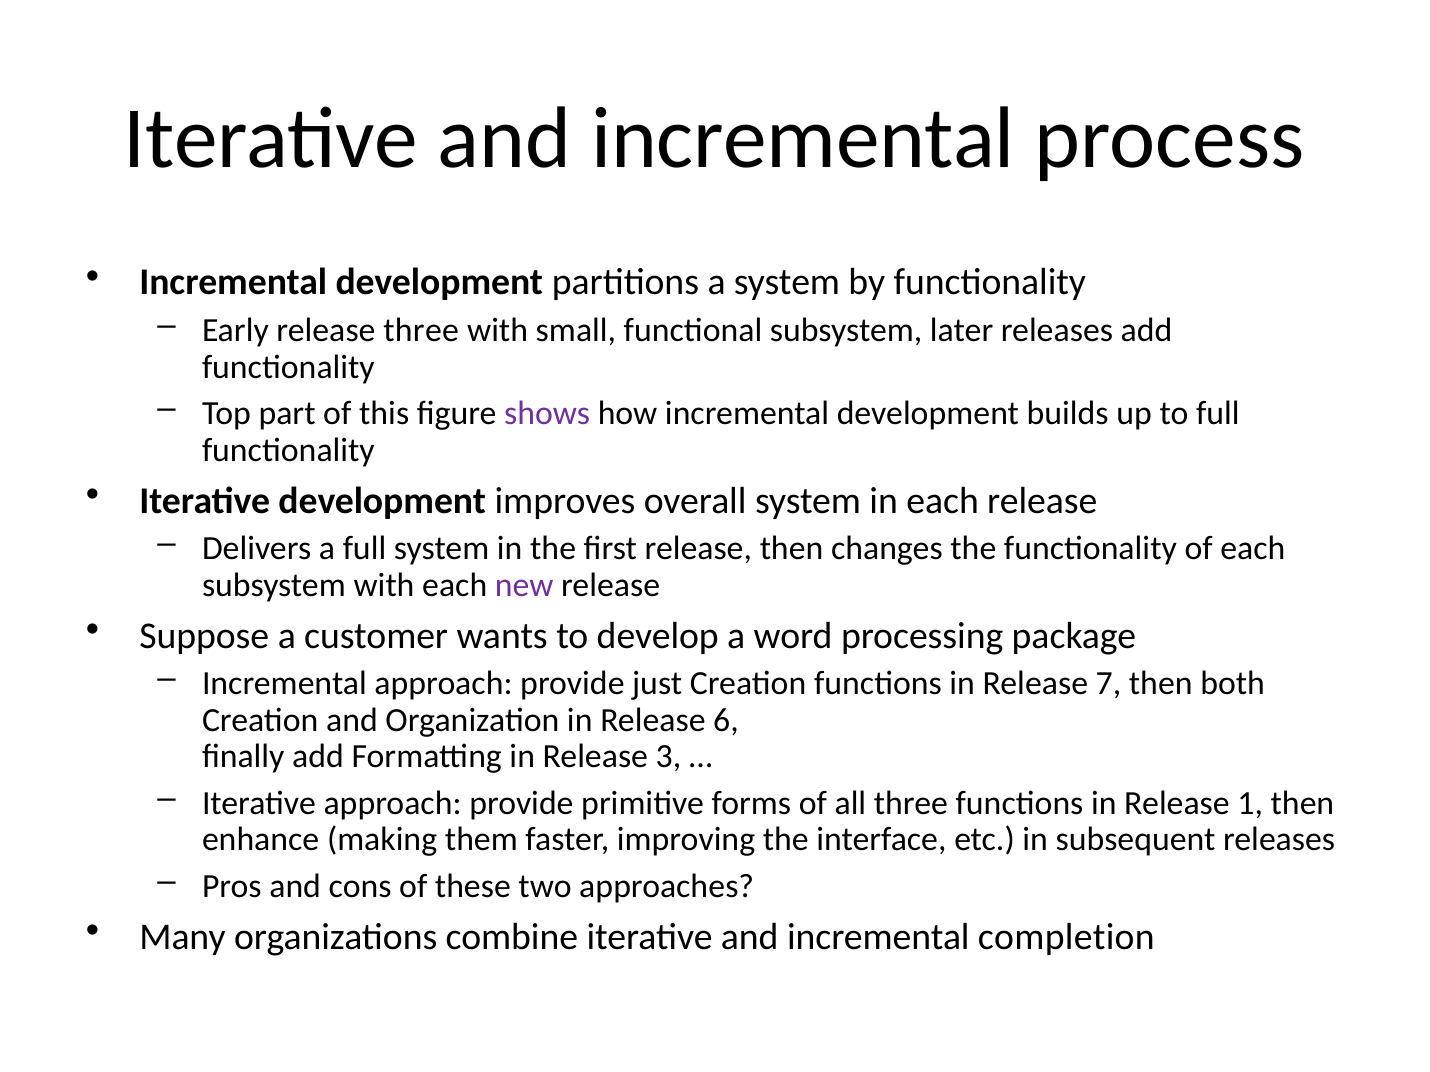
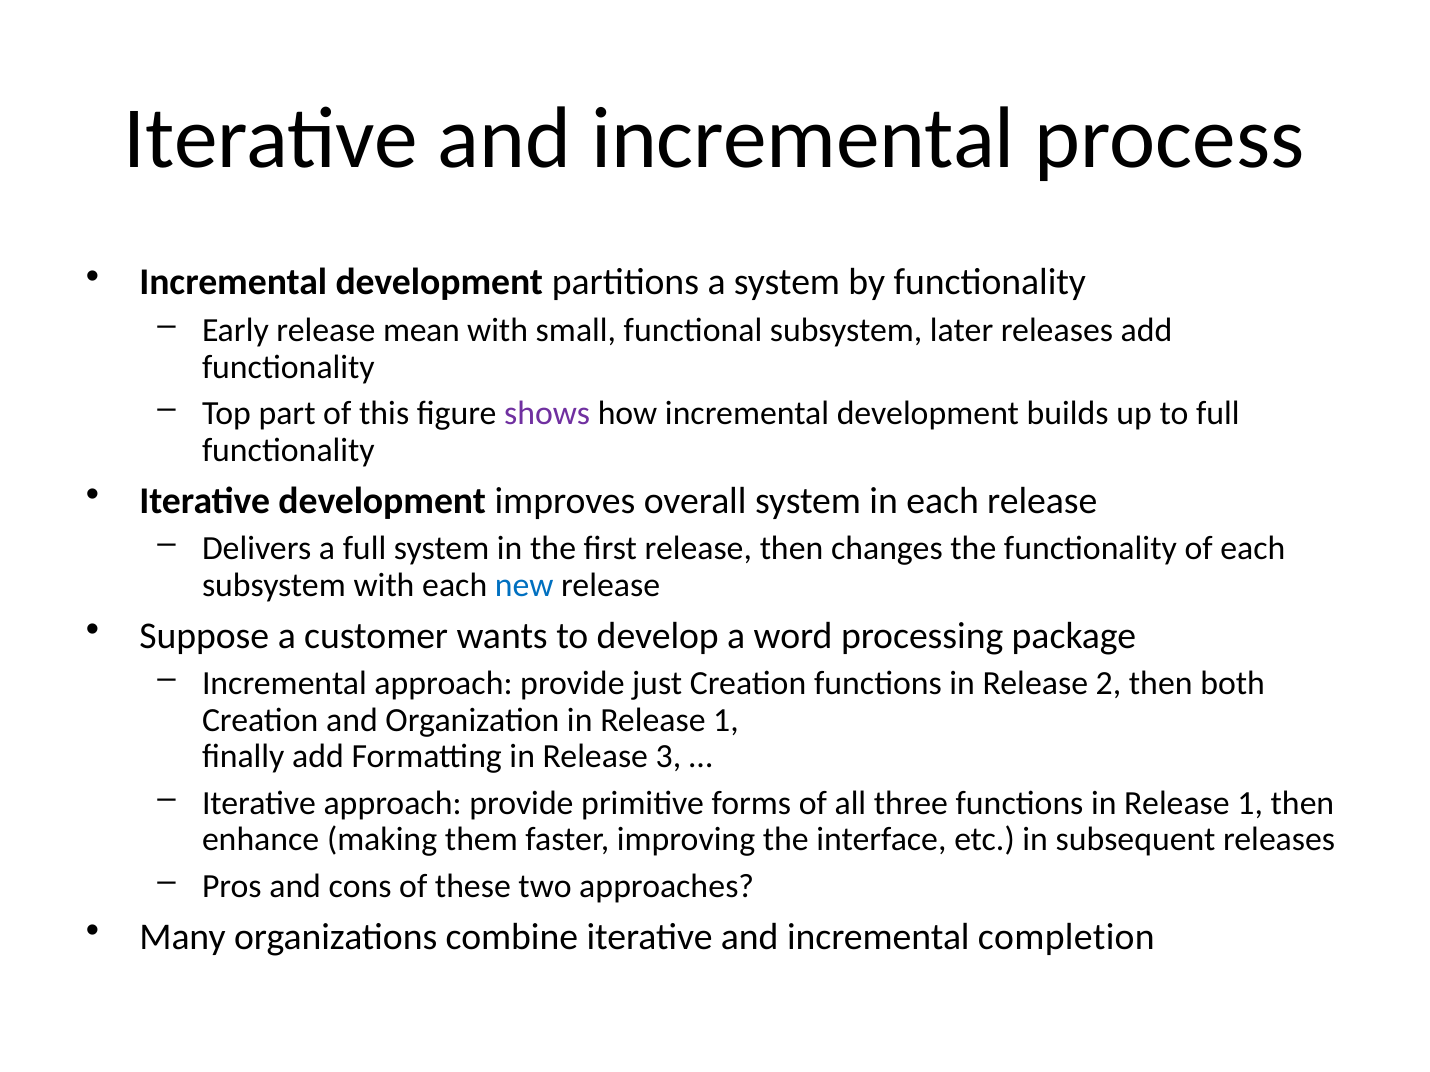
release three: three -> mean
new colour: purple -> blue
7: 7 -> 2
Organization in Release 6: 6 -> 1
